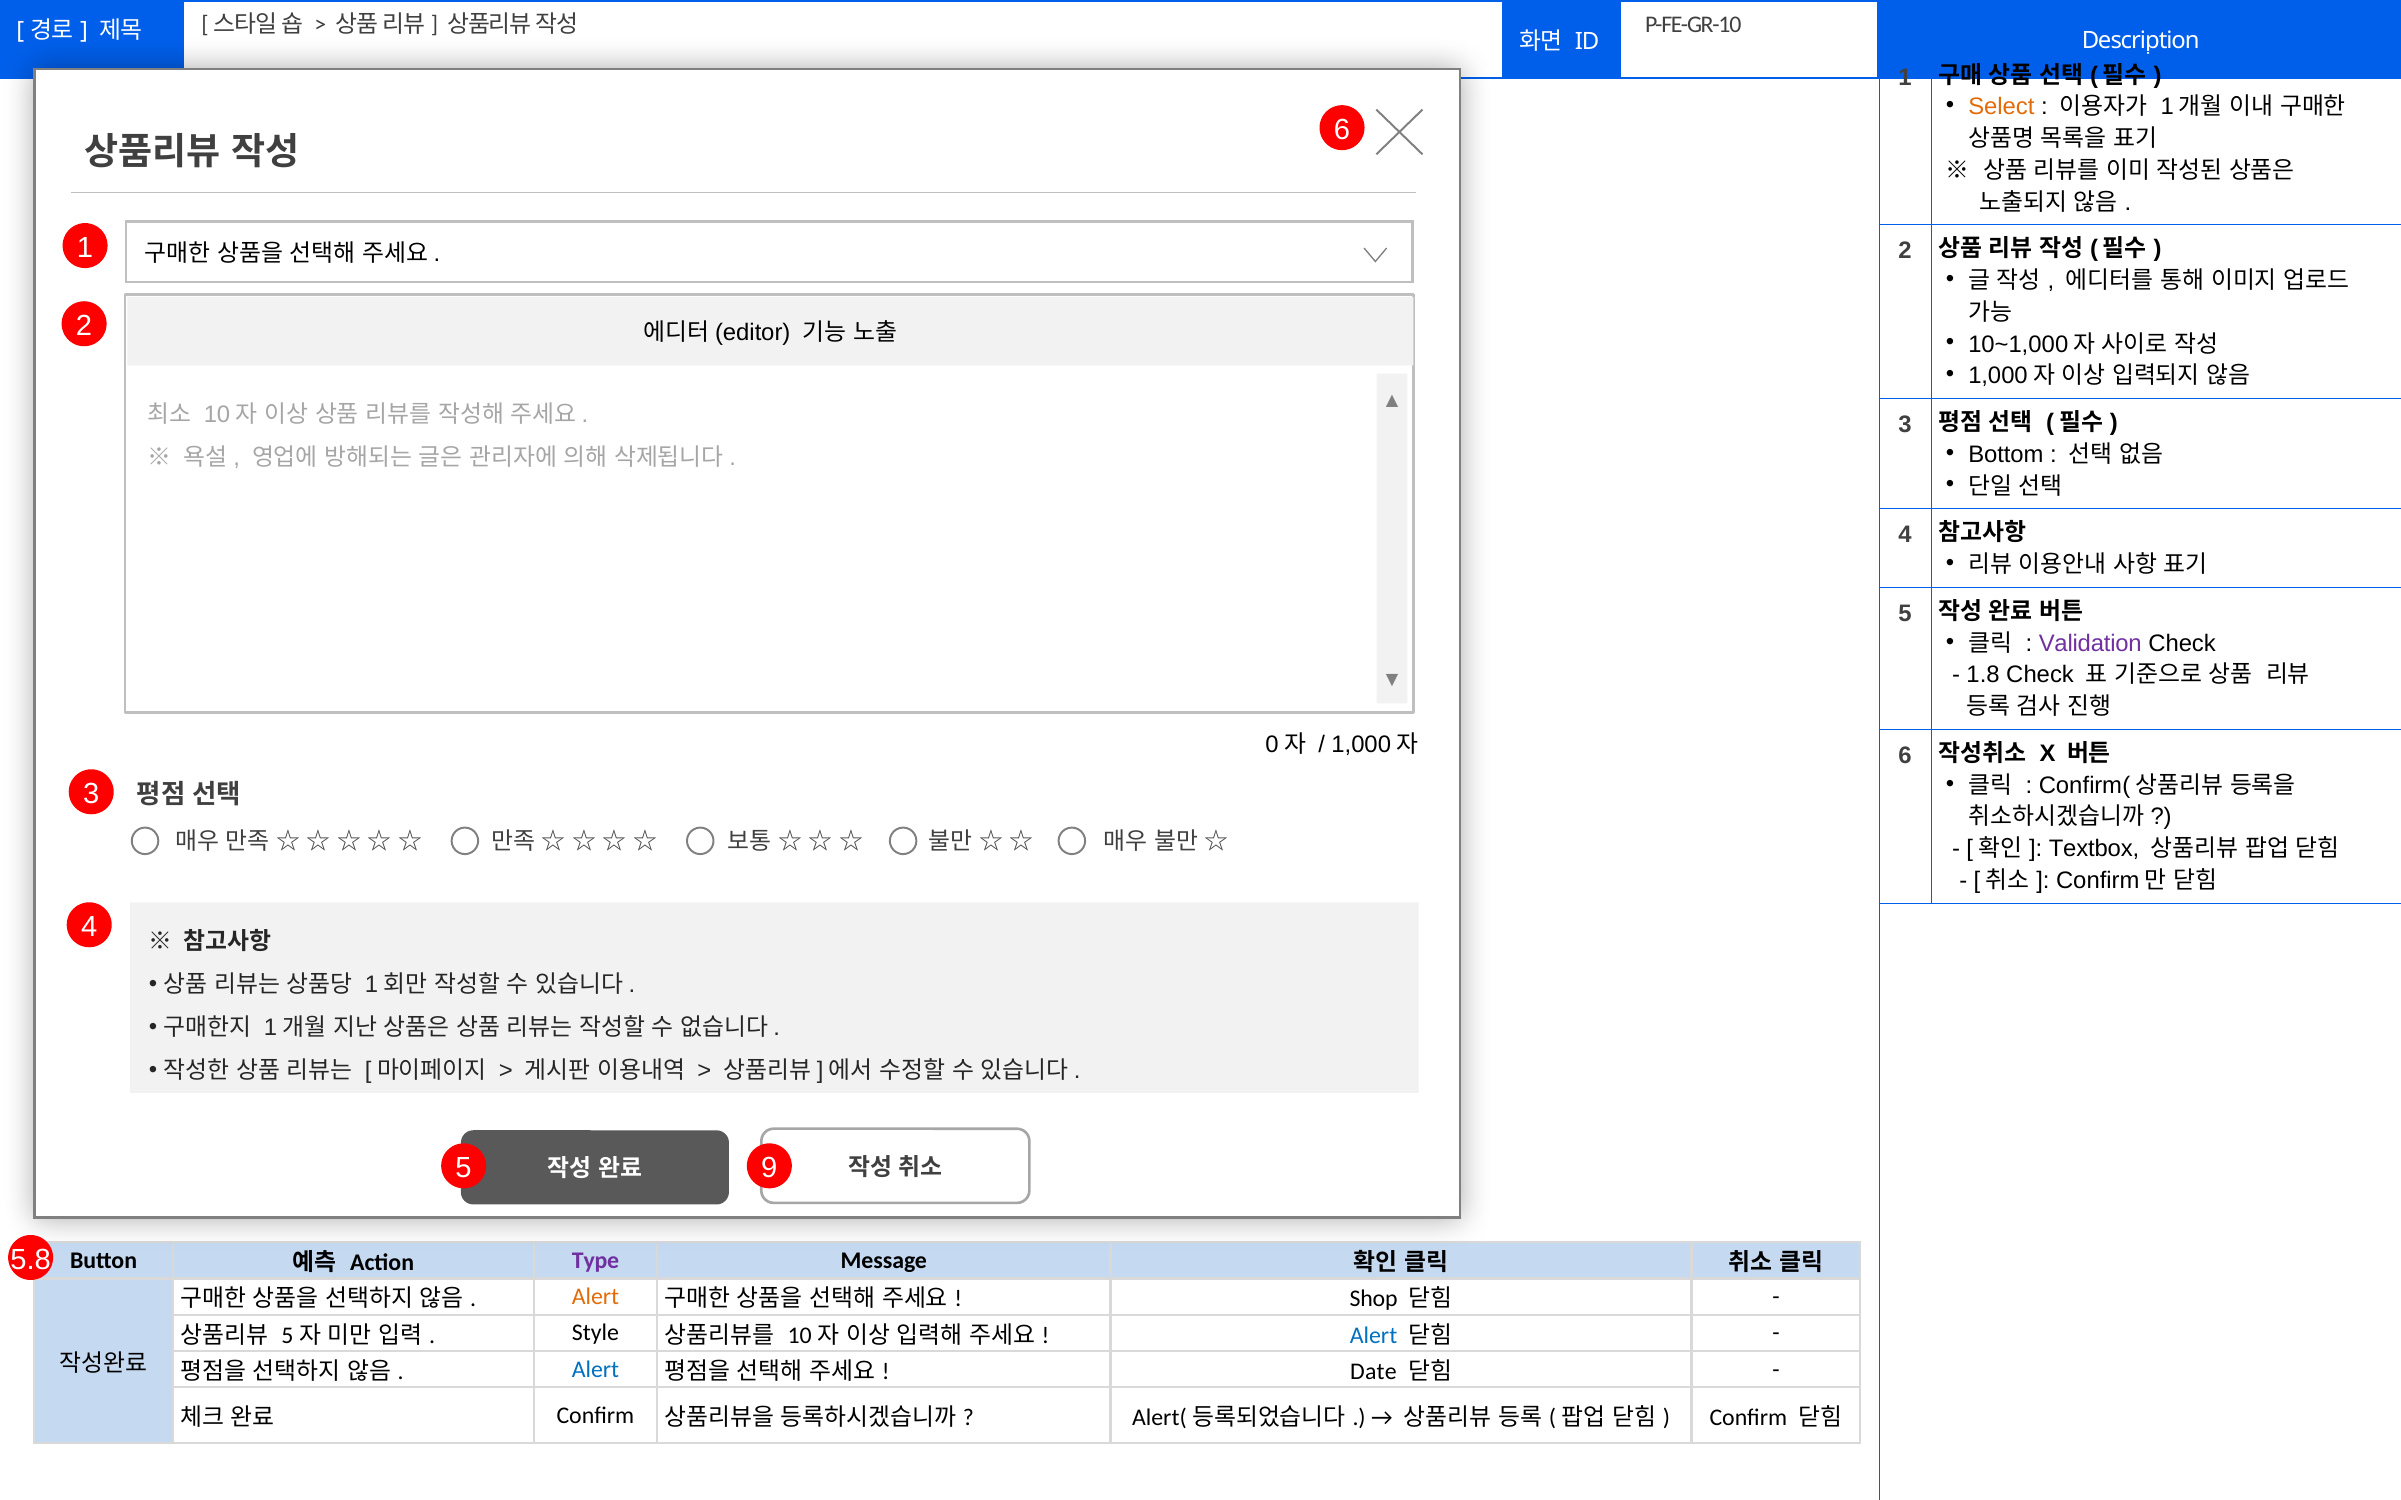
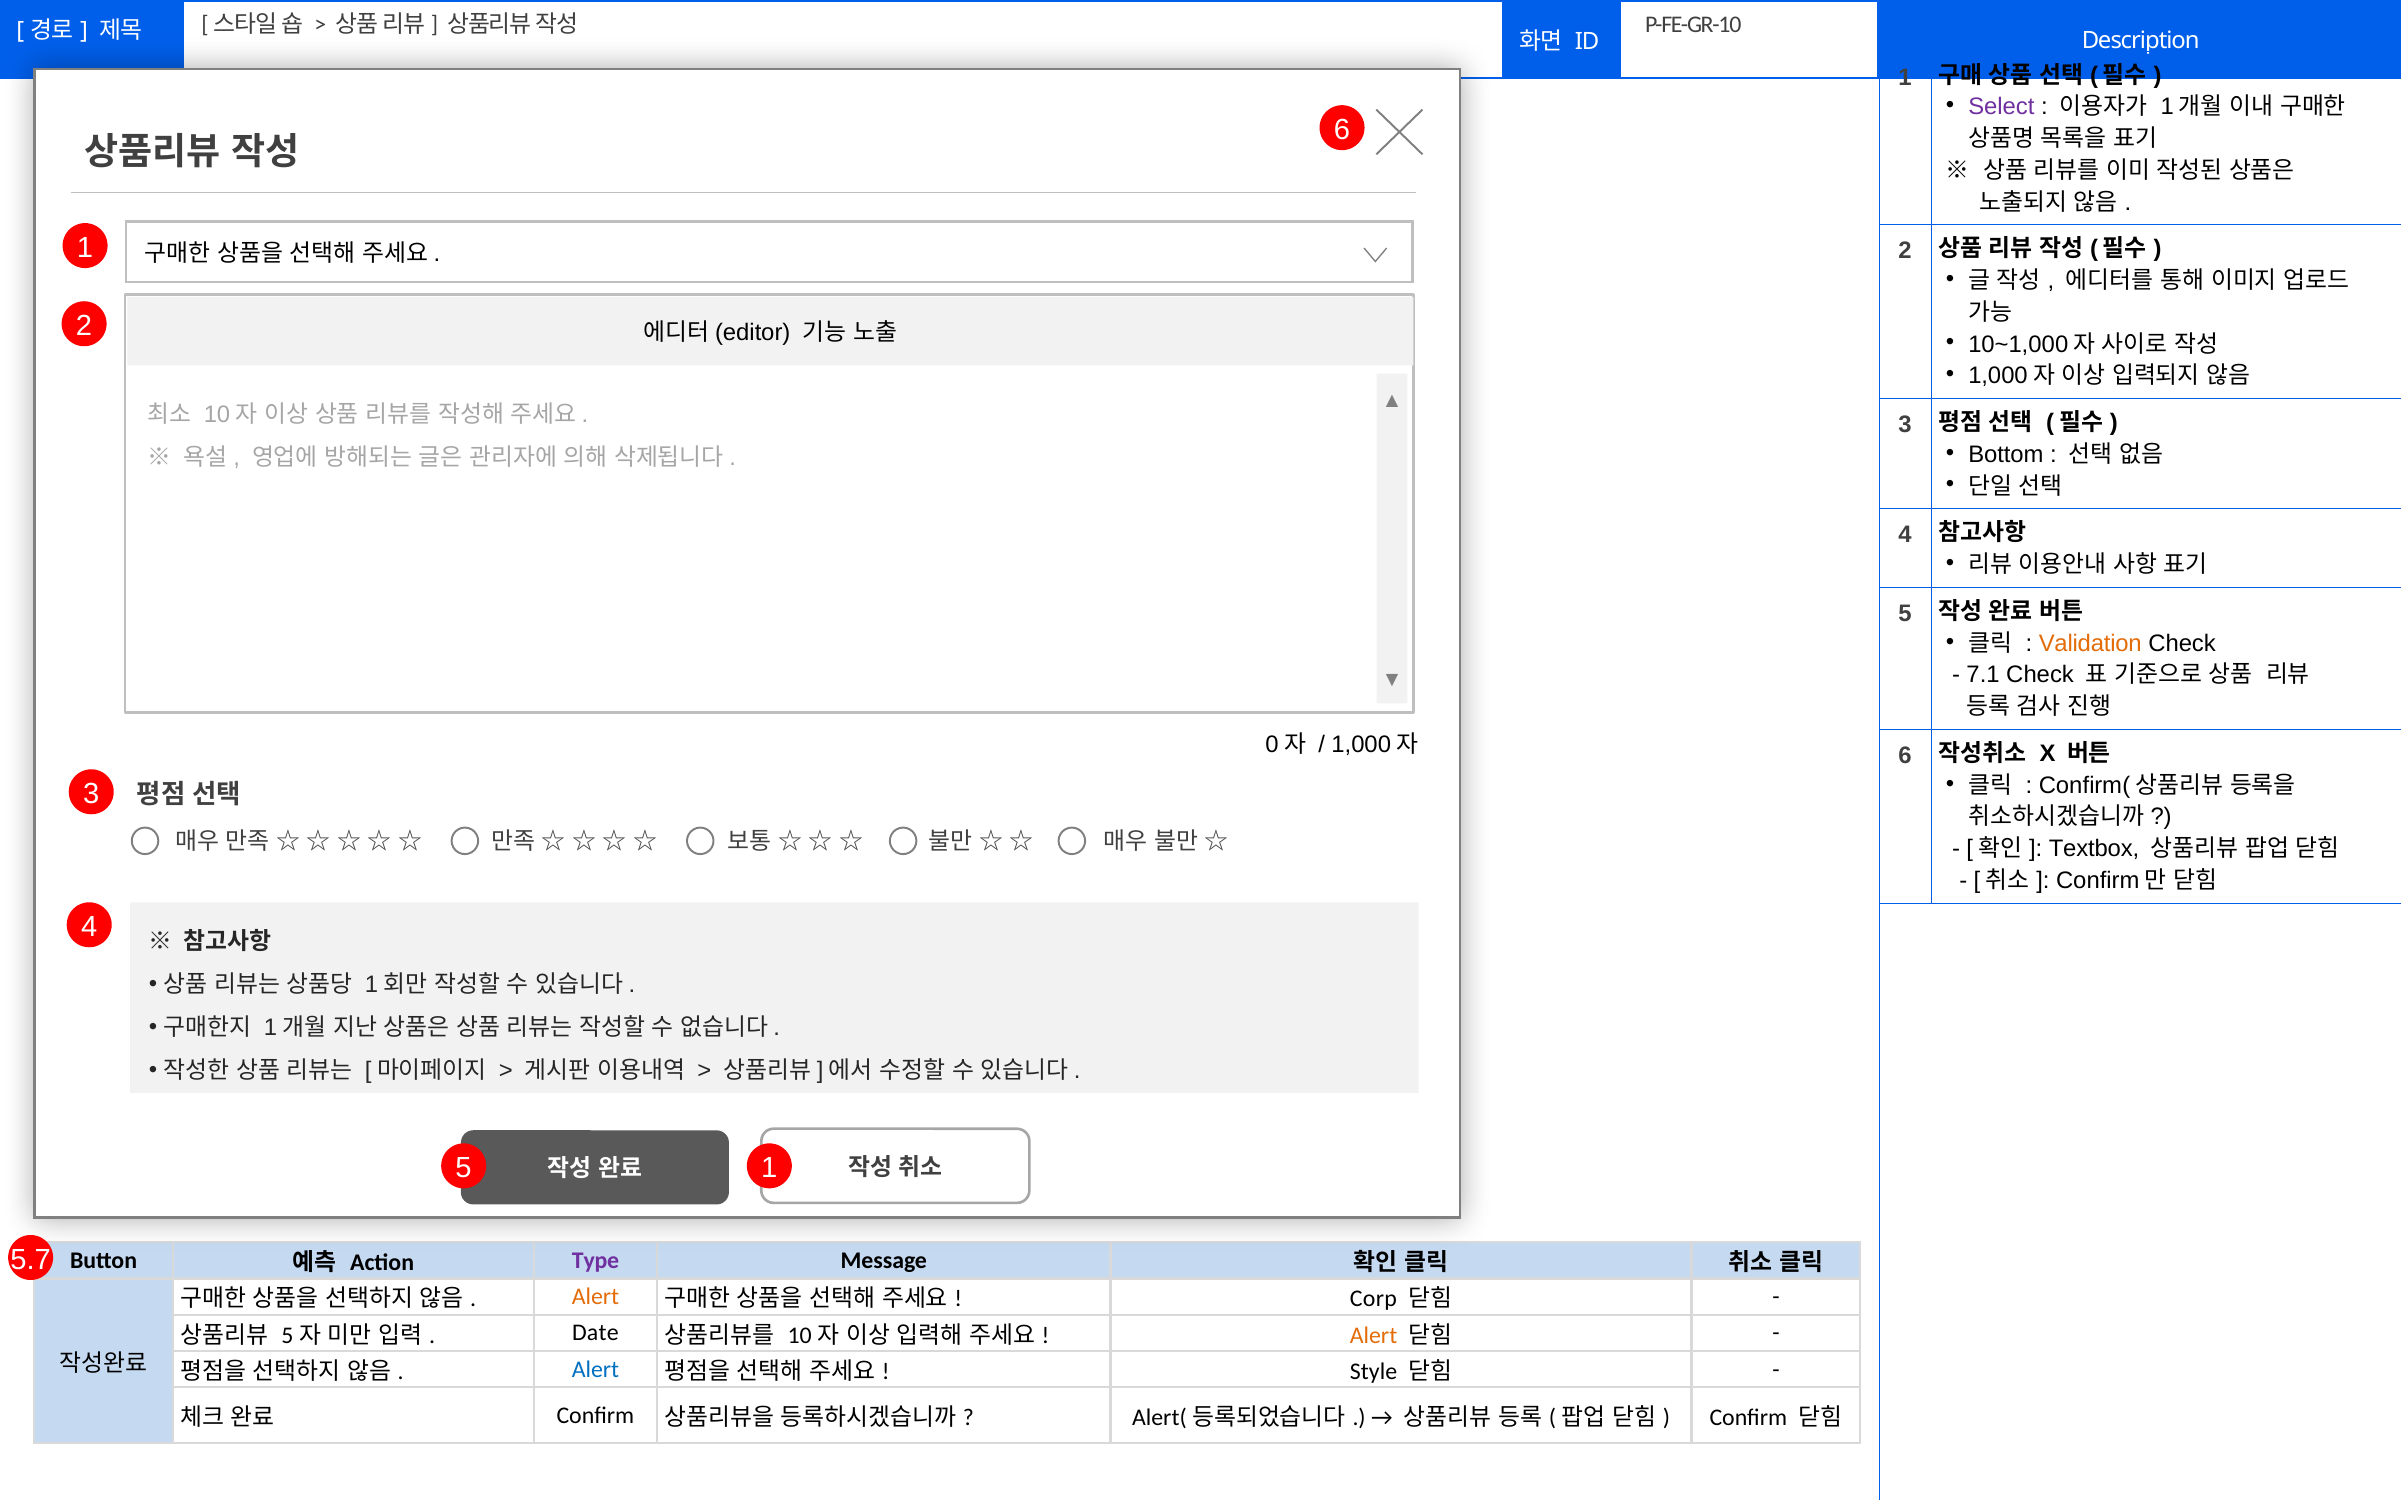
Select colour: orange -> purple
Validation colour: purple -> orange
1.8: 1.8 -> 7.1
5 9: 9 -> 1
5.8: 5.8 -> 5.7
Shop: Shop -> Corp
Style: Style -> Date
Alert at (1374, 1336) colour: blue -> orange
Date: Date -> Style
